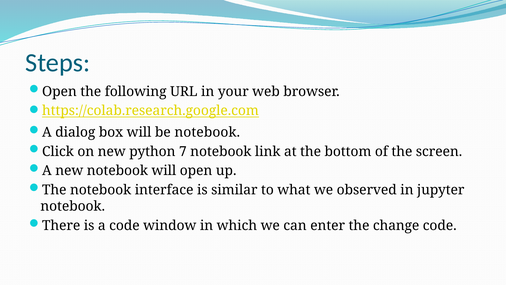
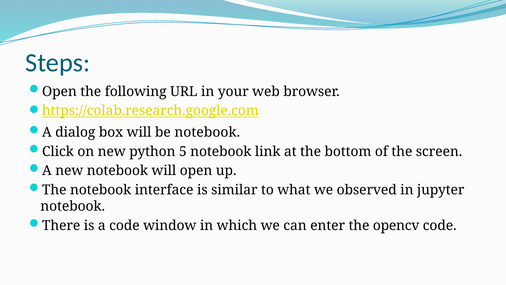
7: 7 -> 5
change: change -> opencv
